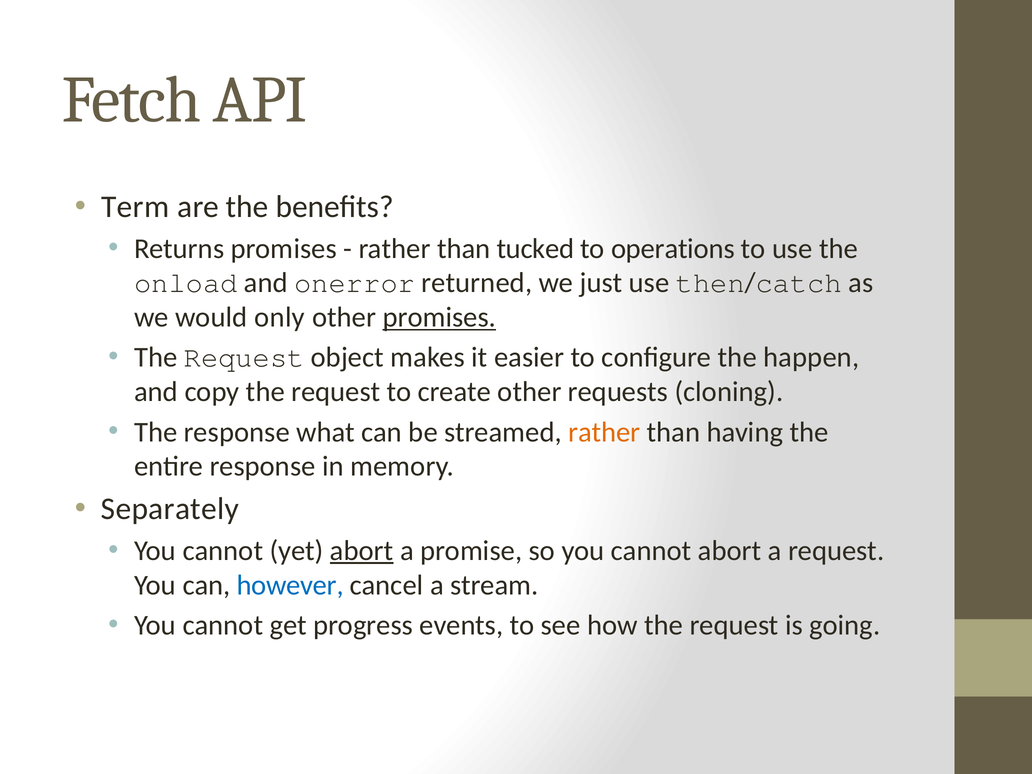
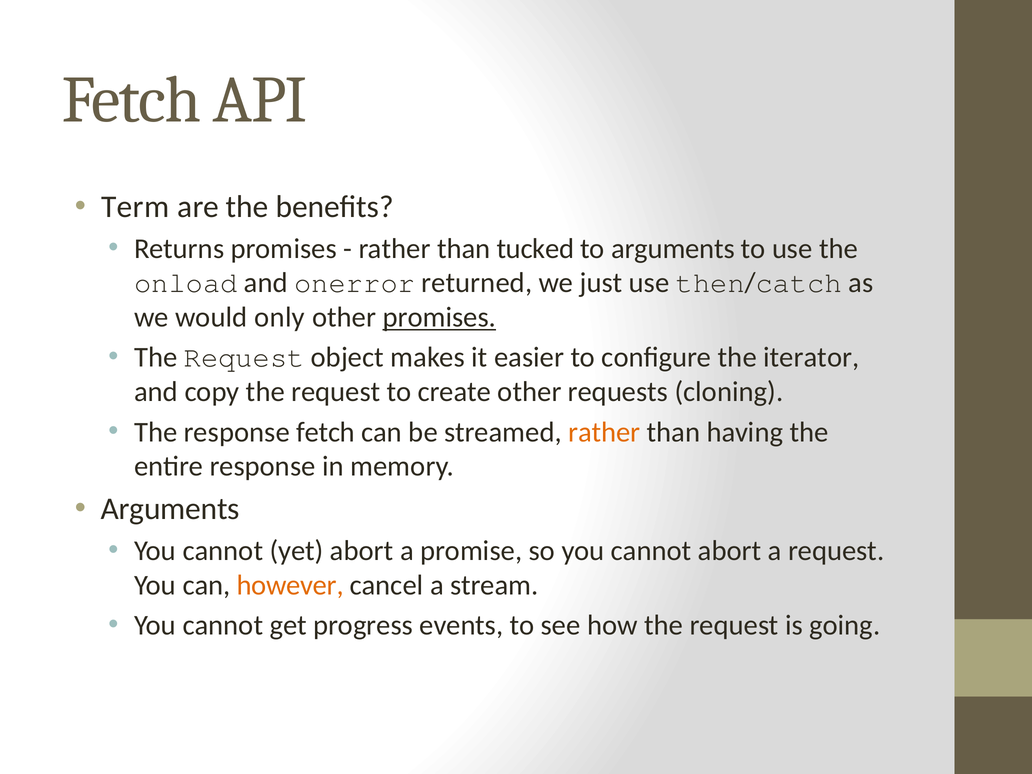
to operations: operations -> arguments
happen: happen -> iterator
response what: what -> fetch
Separately at (170, 509): Separately -> Arguments
abort at (362, 551) underline: present -> none
however colour: blue -> orange
